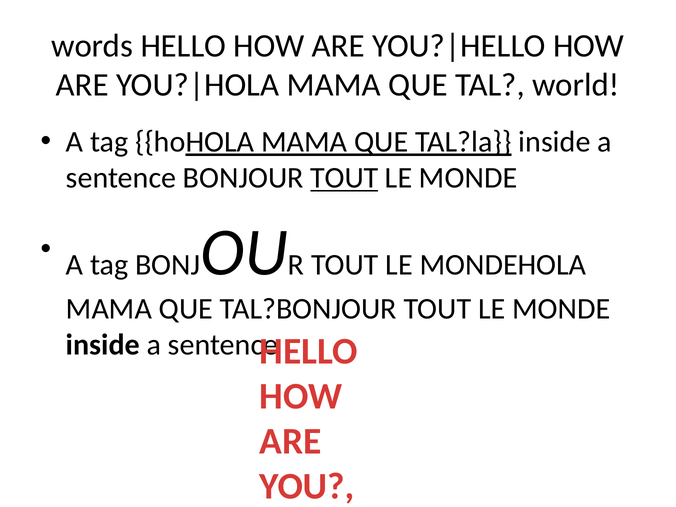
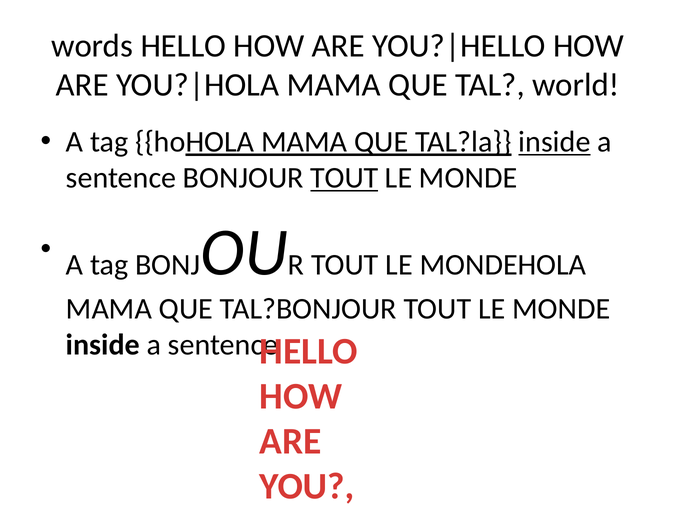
inside at (554, 142) underline: none -> present
